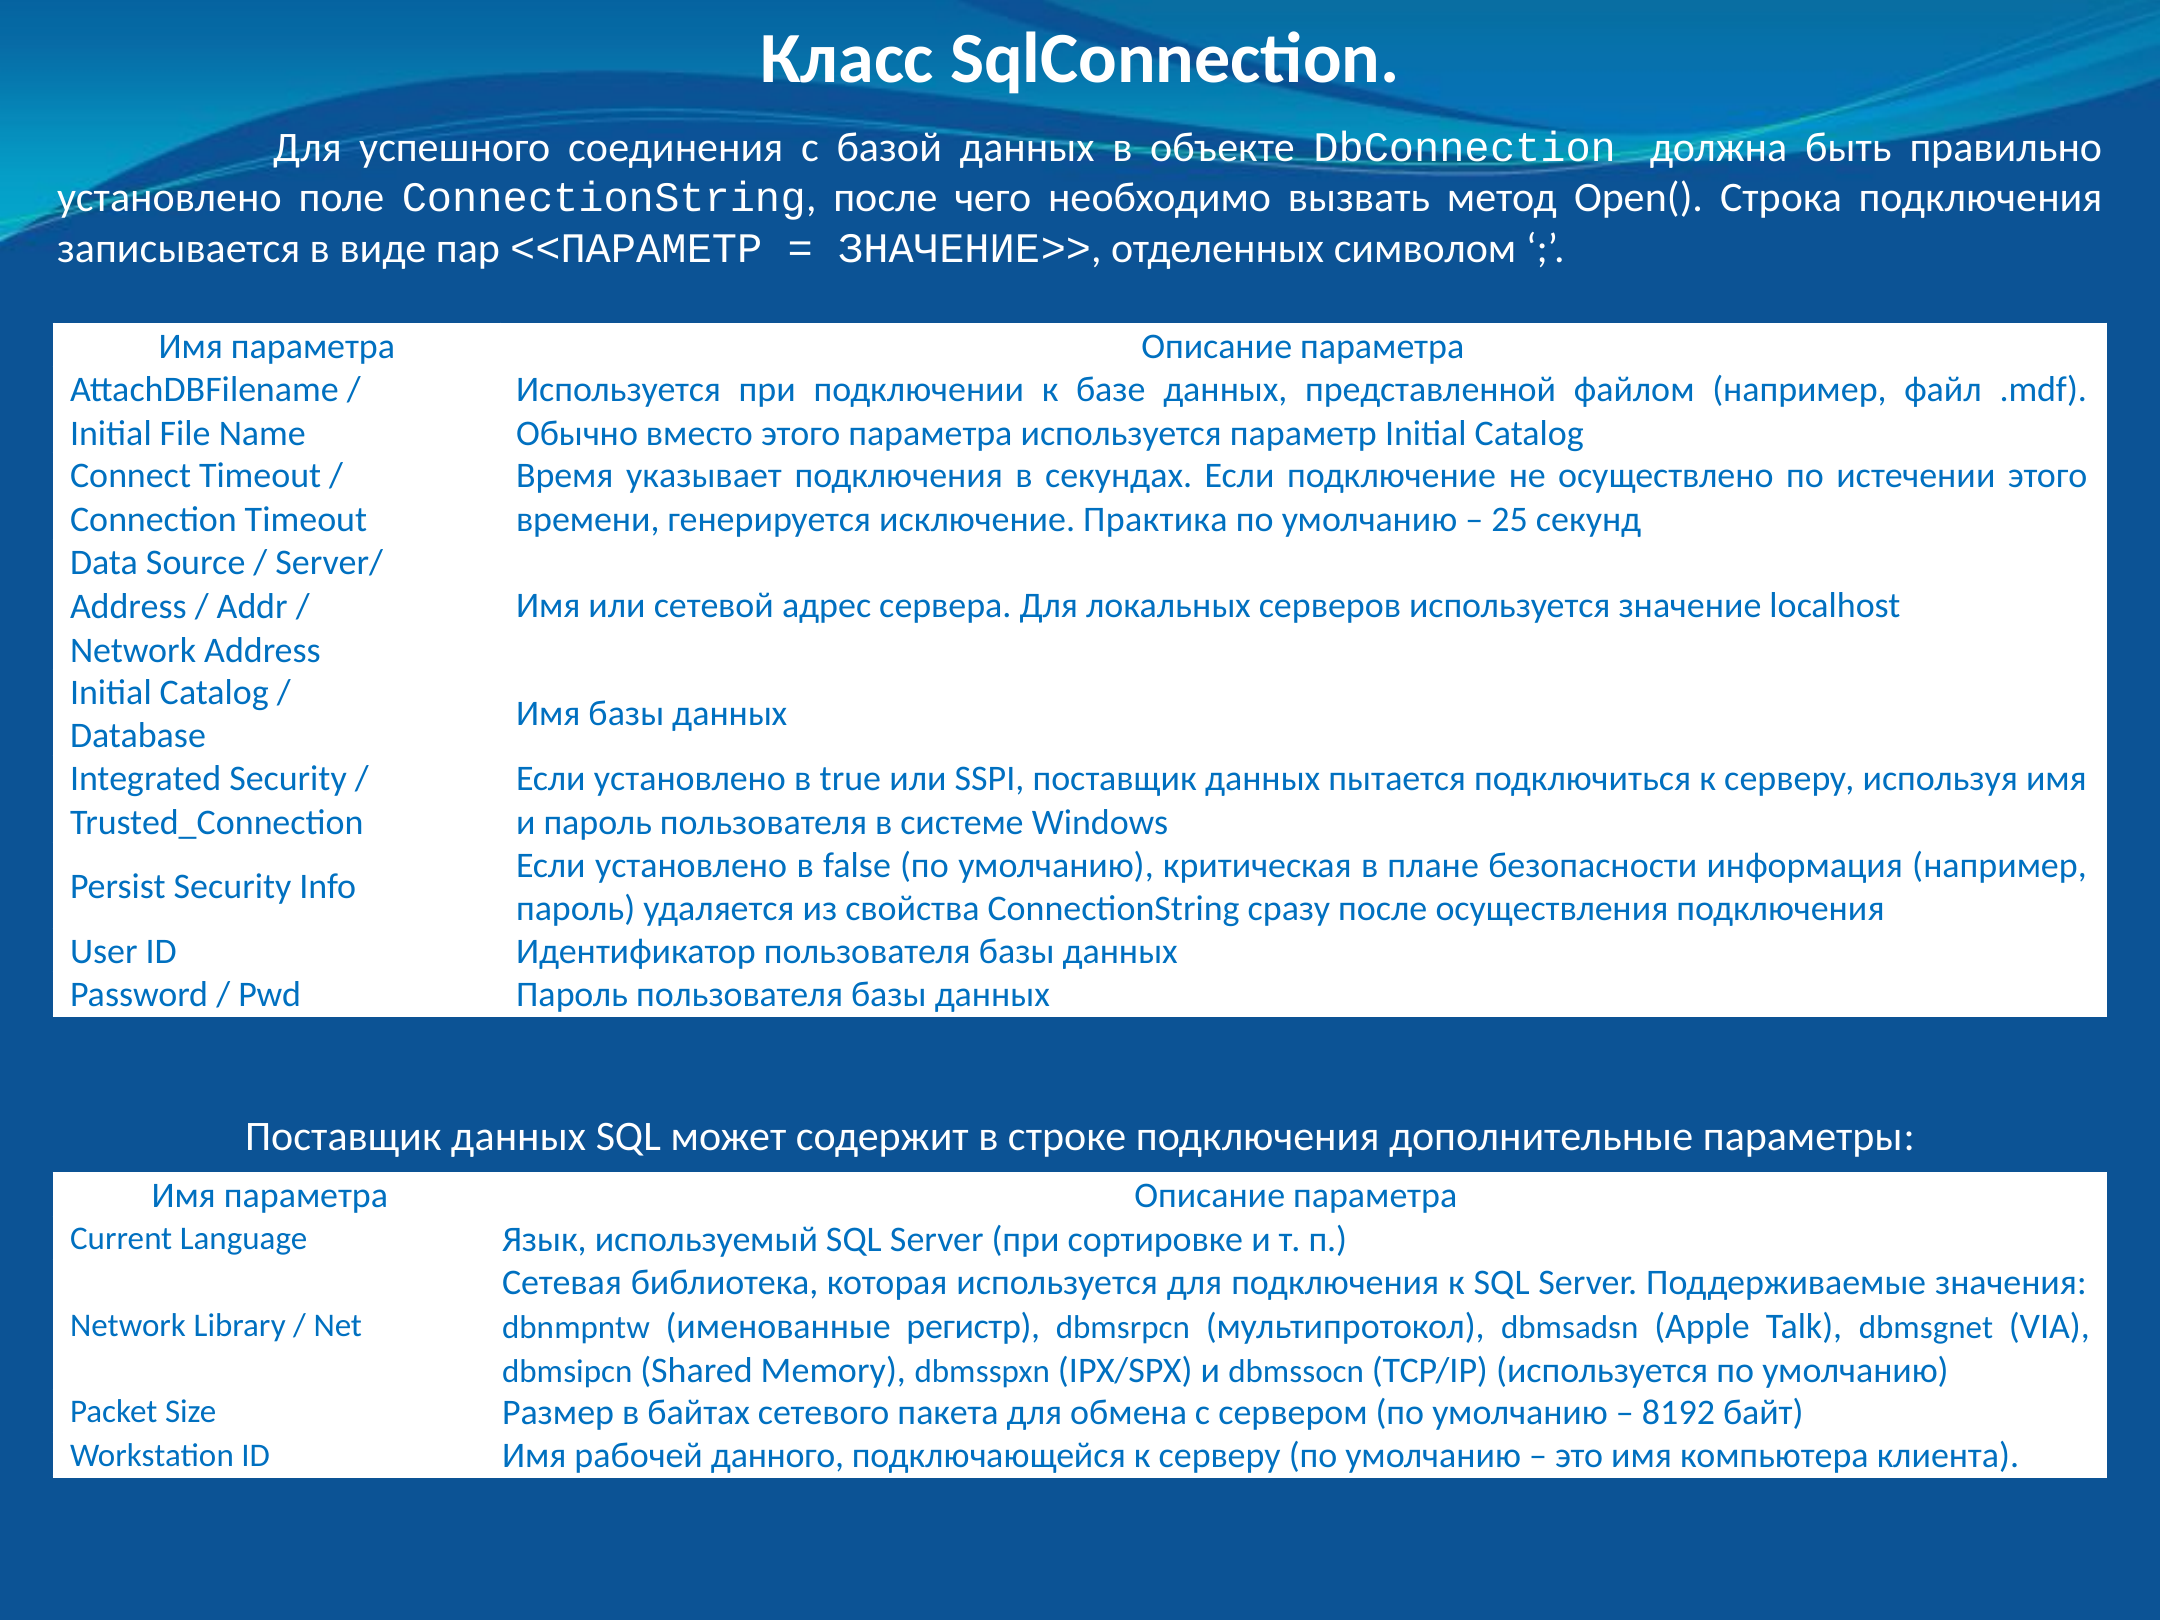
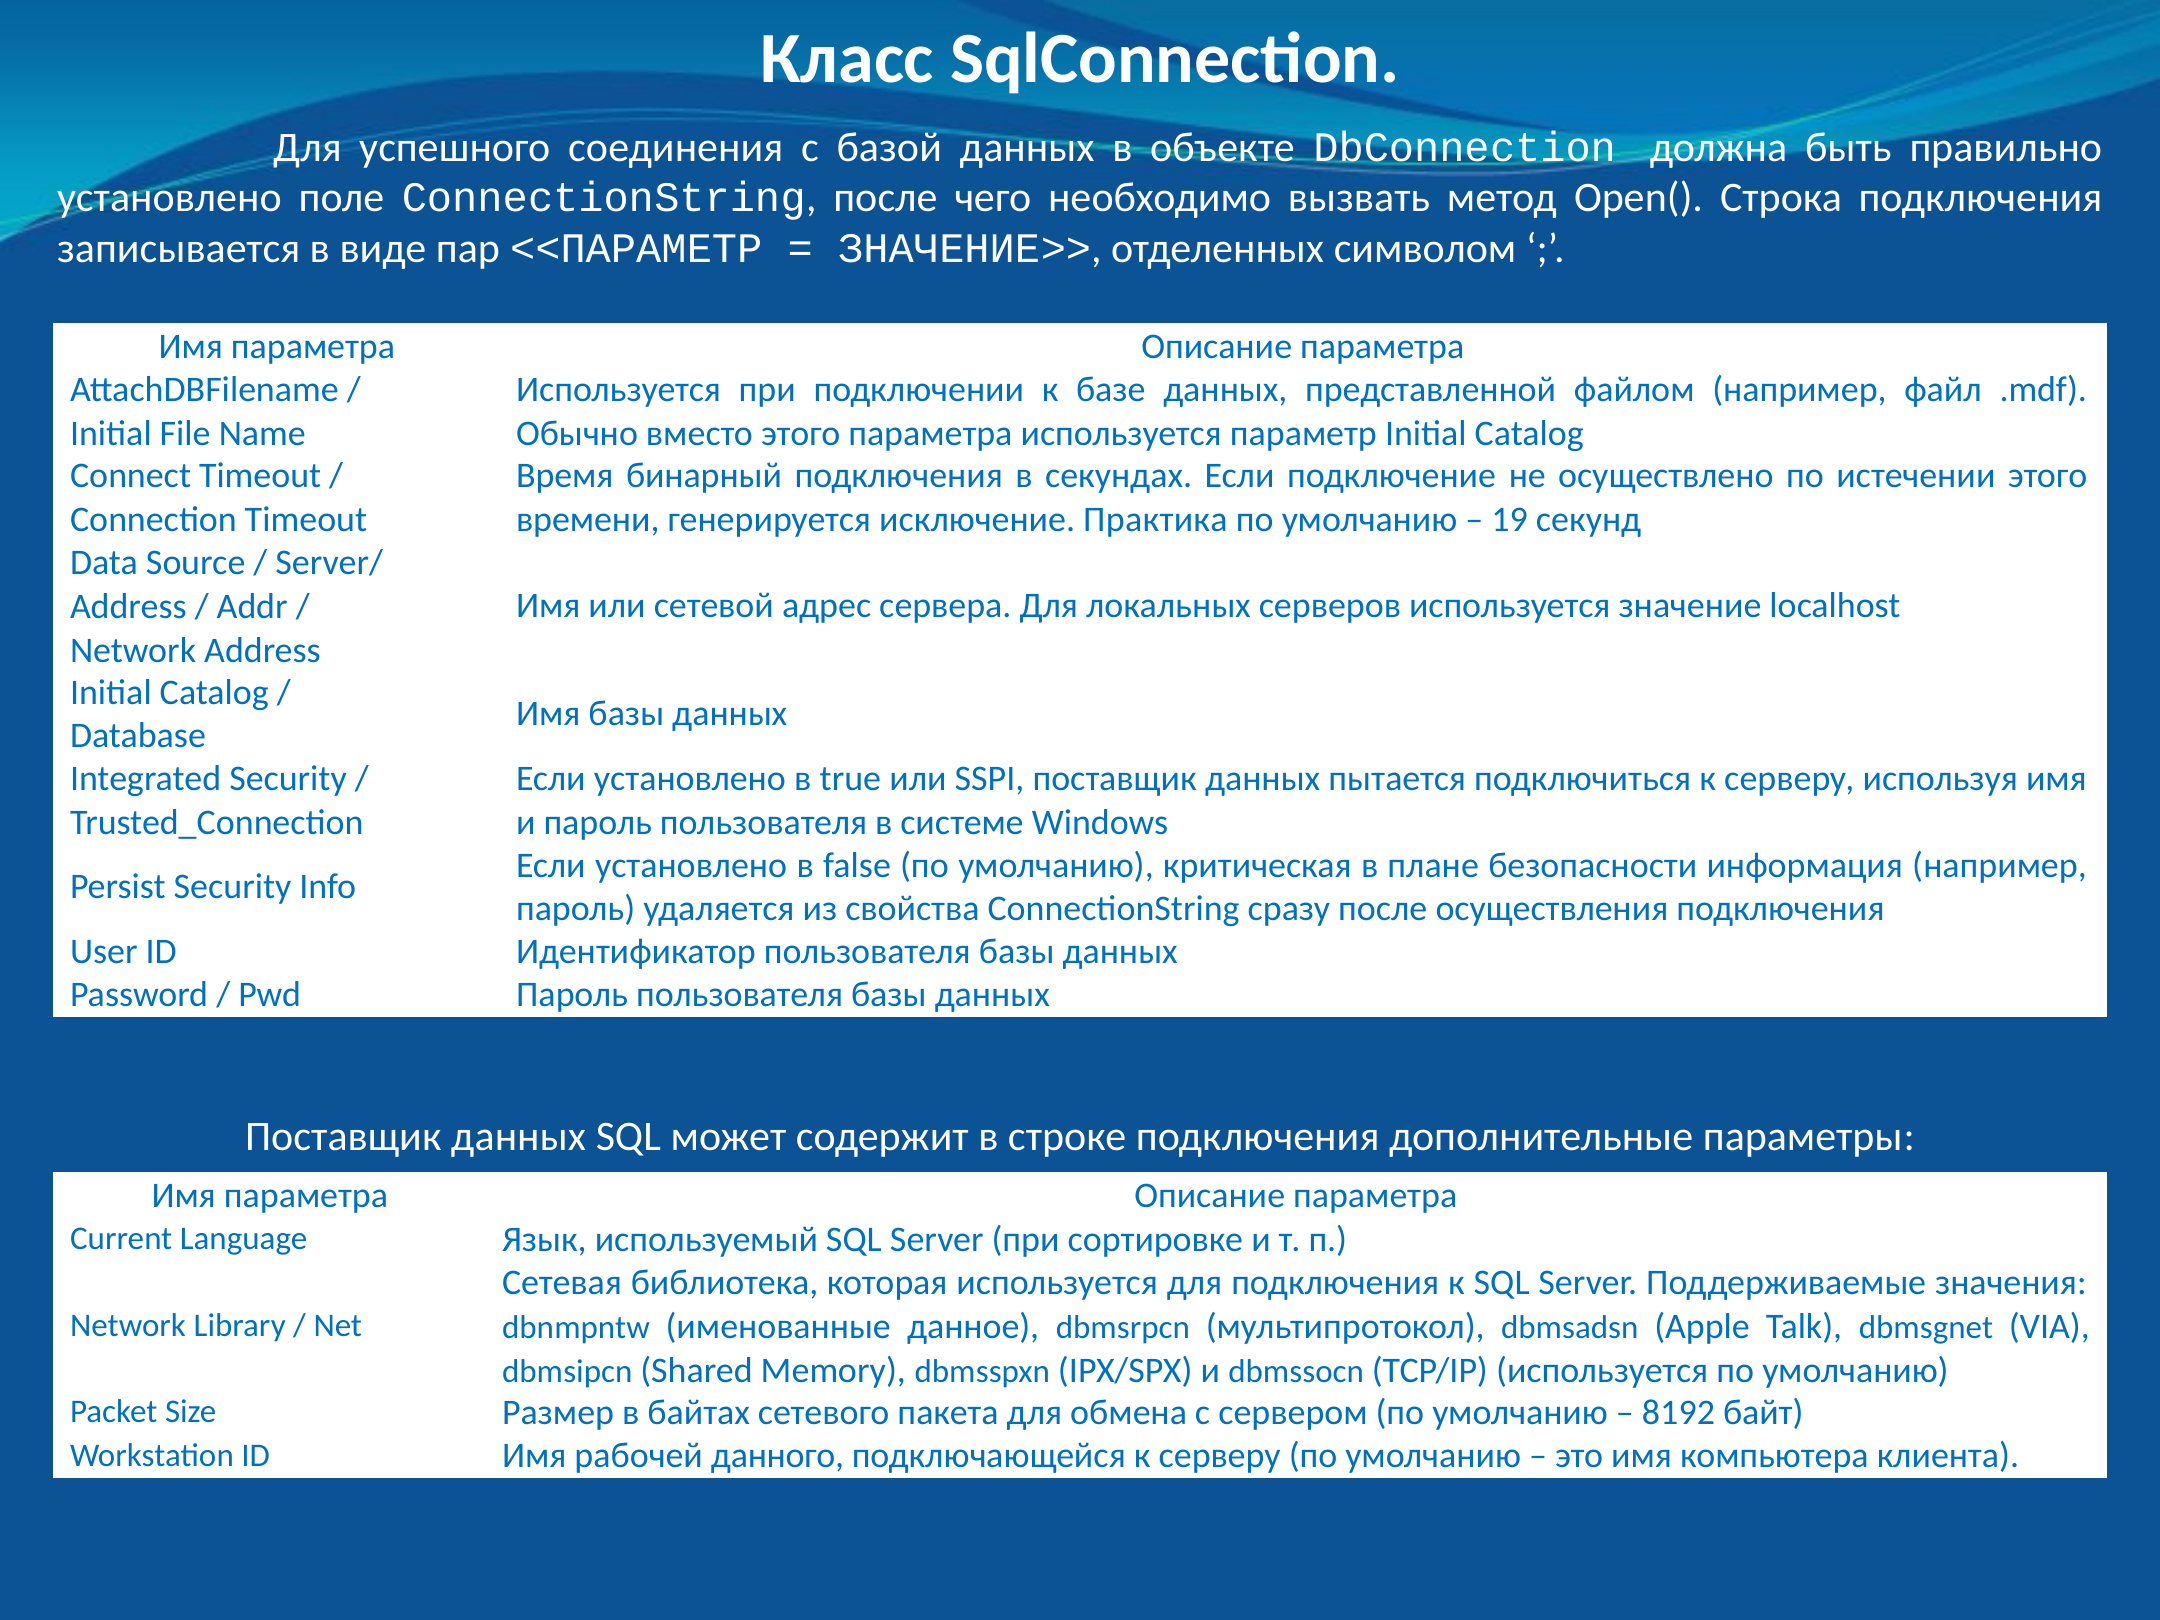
указывает: указывает -> бинарный
25: 25 -> 19
регистр: регистр -> данное
